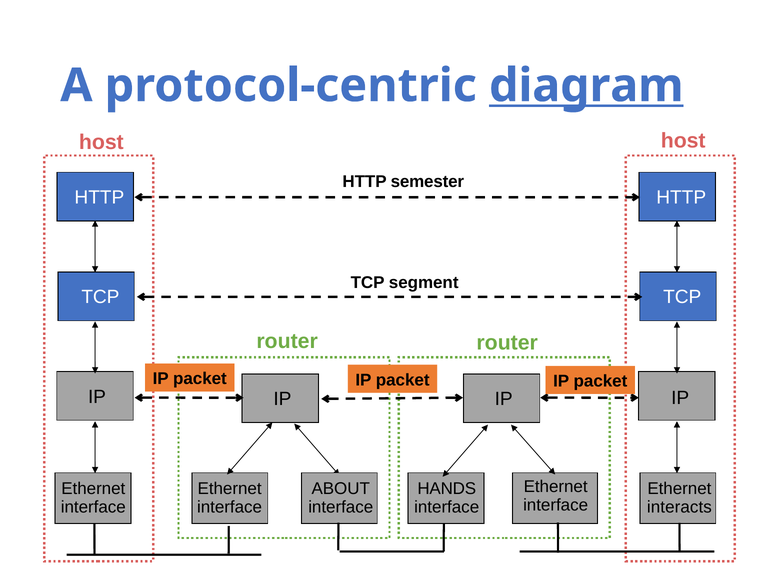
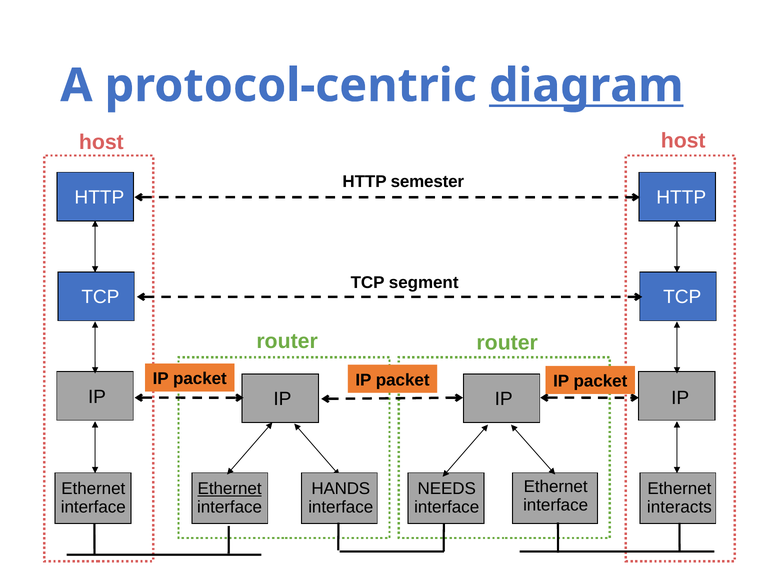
Ethernet at (230, 488) underline: none -> present
ABOUT: ABOUT -> HANDS
HANDS: HANDS -> NEEDS
